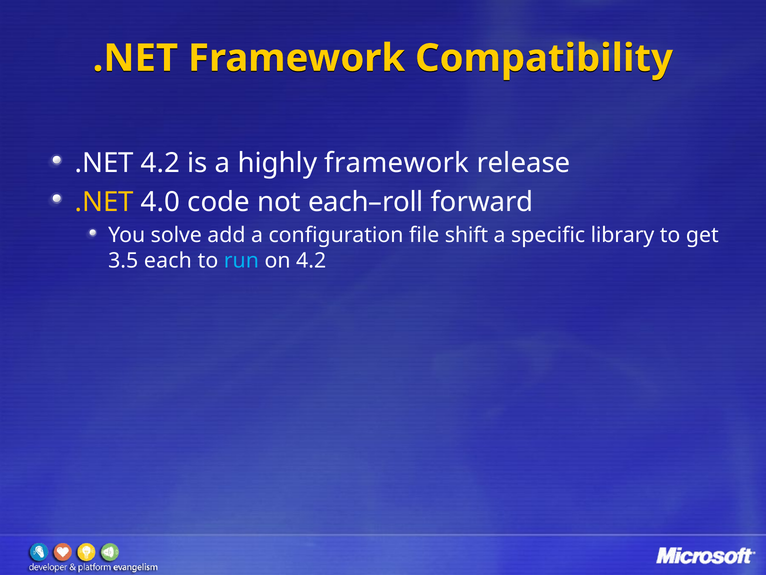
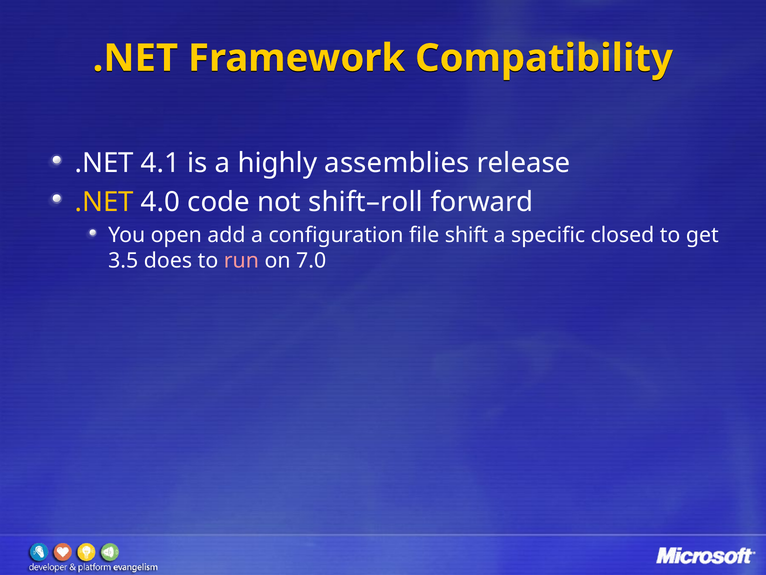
.NET 4.2: 4.2 -> 4.1
highly framework: framework -> assemblies
each–roll: each–roll -> shift–roll
solve: solve -> open
library: library -> closed
each: each -> does
run colour: light blue -> pink
on 4.2: 4.2 -> 7.0
